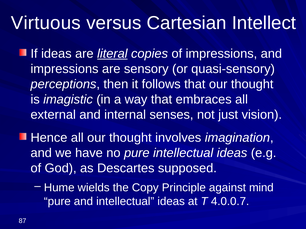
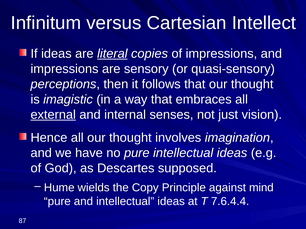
Virtuous: Virtuous -> Infinitum
external underline: none -> present
4.0.0.7: 4.0.0.7 -> 7.6.4.4
